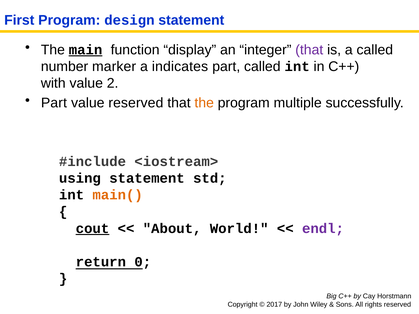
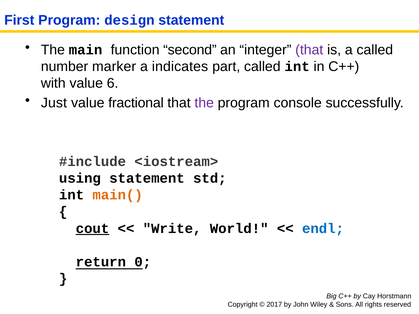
main underline: present -> none
display: display -> second
2: 2 -> 6
Part at (54, 103): Part -> Just
value reserved: reserved -> fractional
the at (204, 103) colour: orange -> purple
multiple: multiple -> console
About: About -> Write
endl colour: purple -> blue
